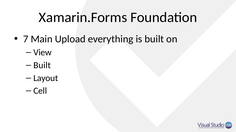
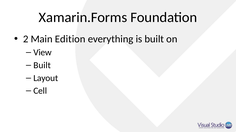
7: 7 -> 2
Upload: Upload -> Edition
